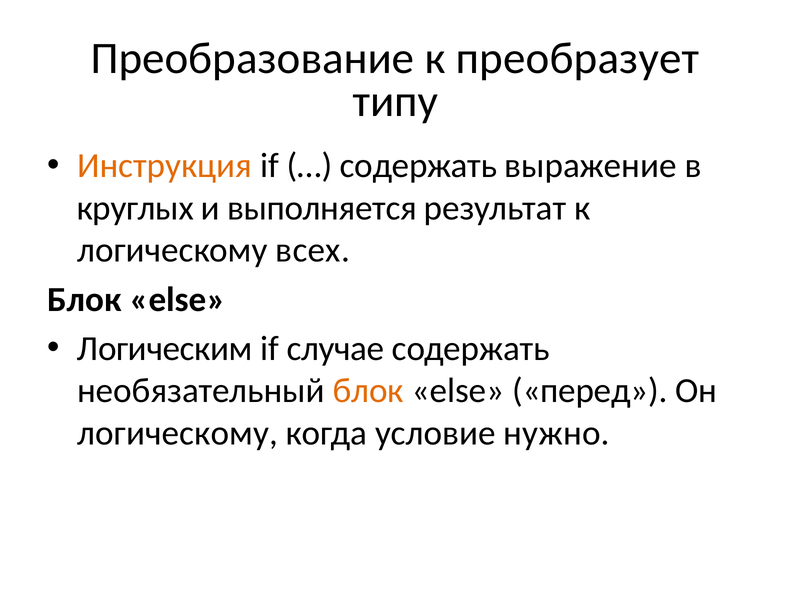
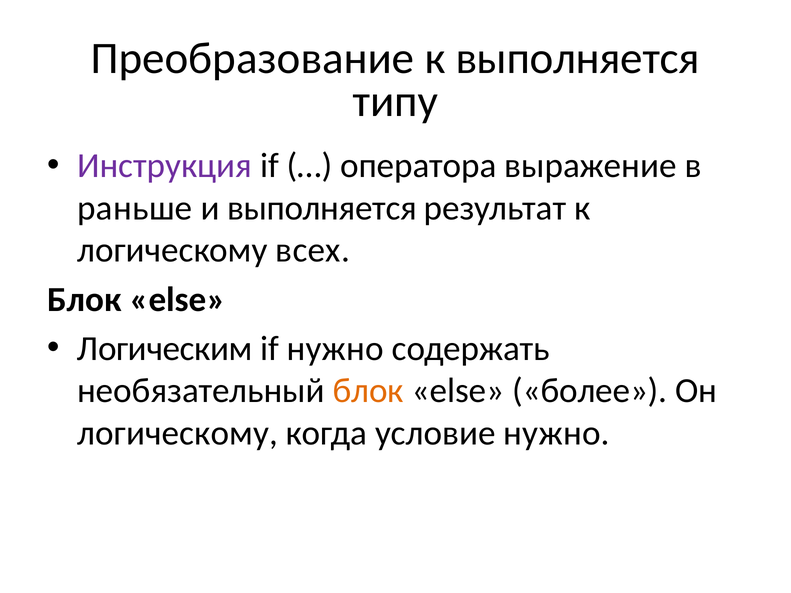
к преобразует: преобразует -> выполняется
Инструкция colour: orange -> purple
содержать at (419, 166): содержать -> оператора
круглых: круглых -> раньше
if случае: случае -> нужно
перед: перед -> более
